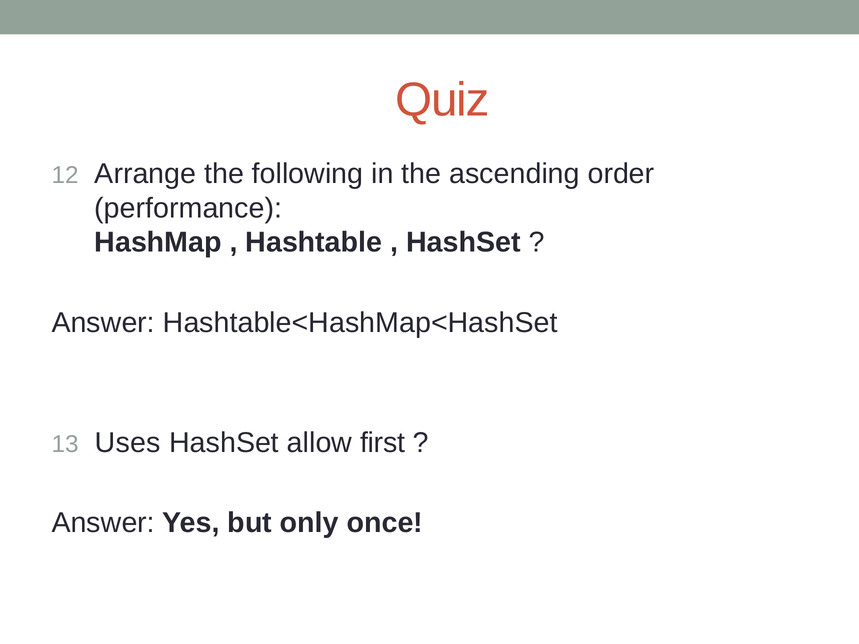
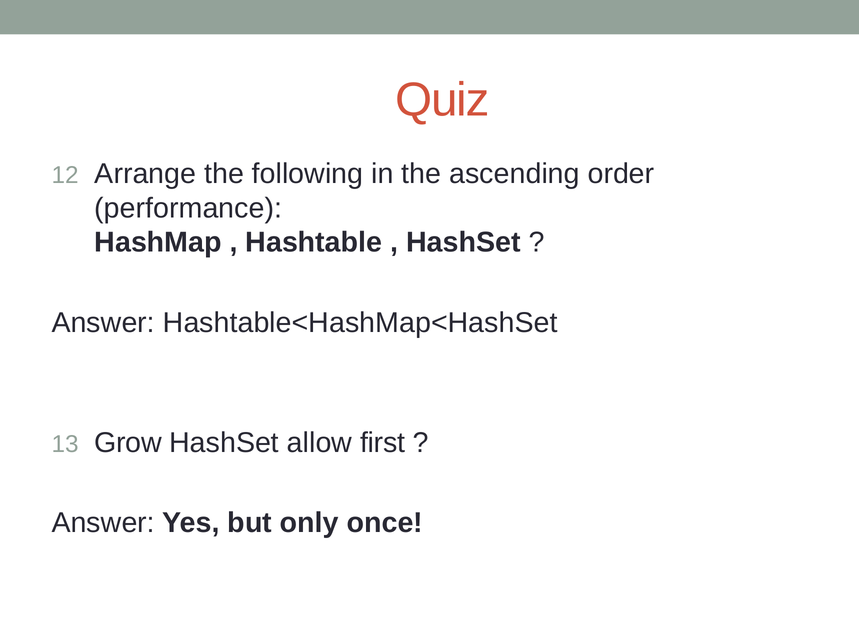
Uses: Uses -> Grow
